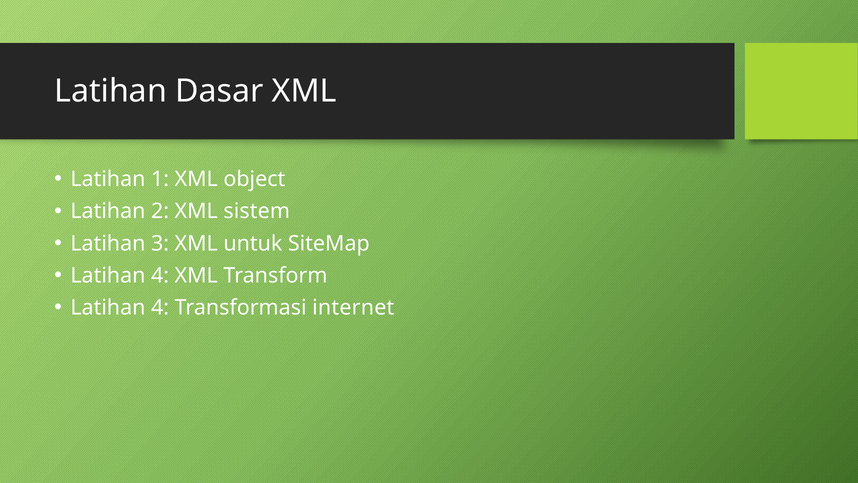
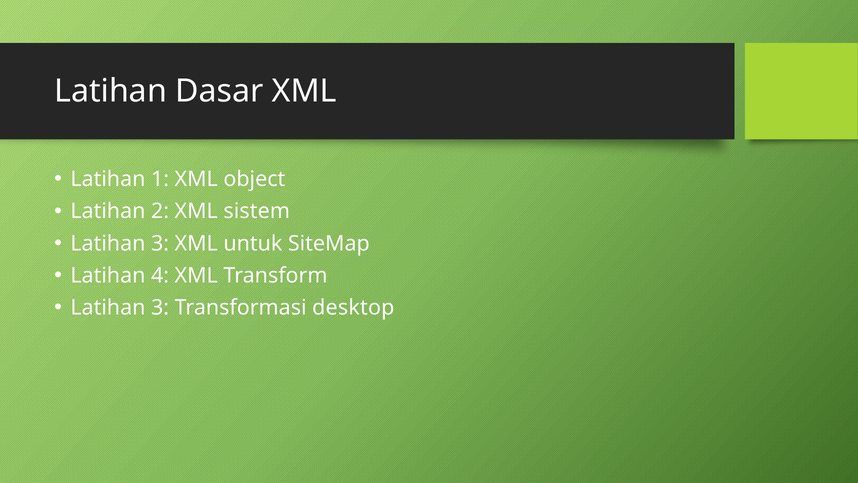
4 at (160, 308): 4 -> 3
internet: internet -> desktop
